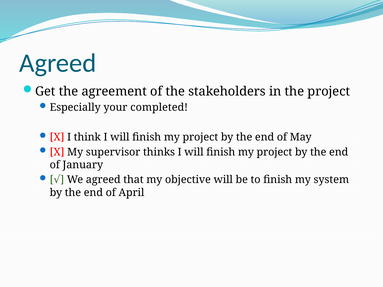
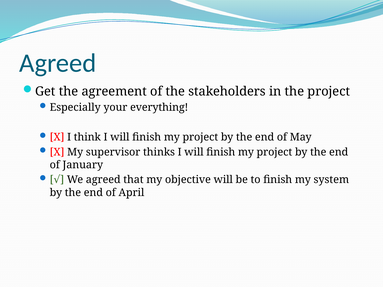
completed: completed -> everything
